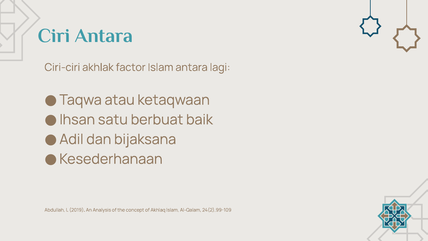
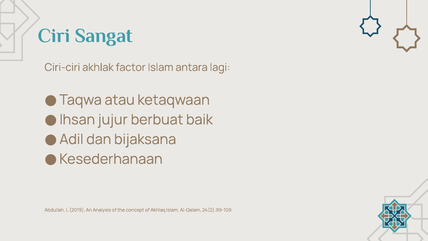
Ciri Antara: Antara -> Sangat
satu: satu -> jujur
